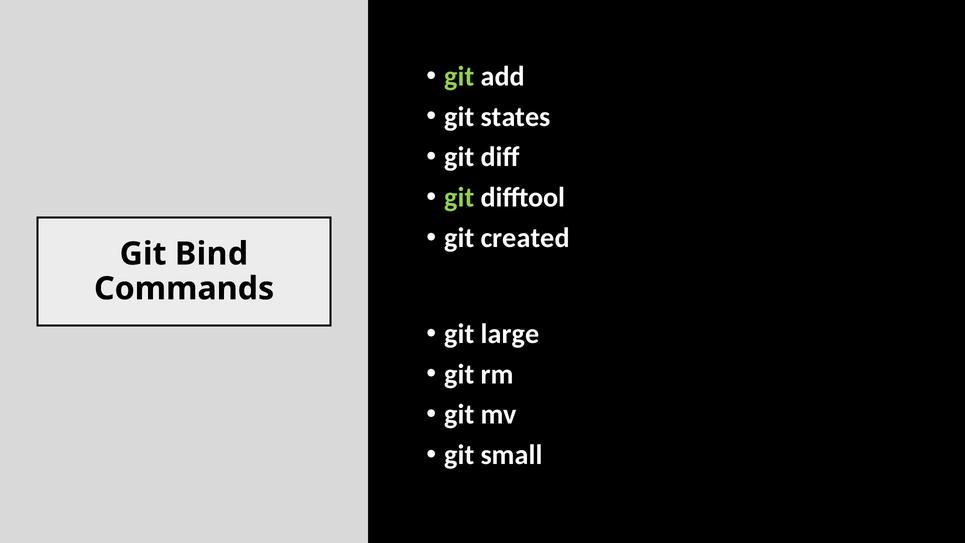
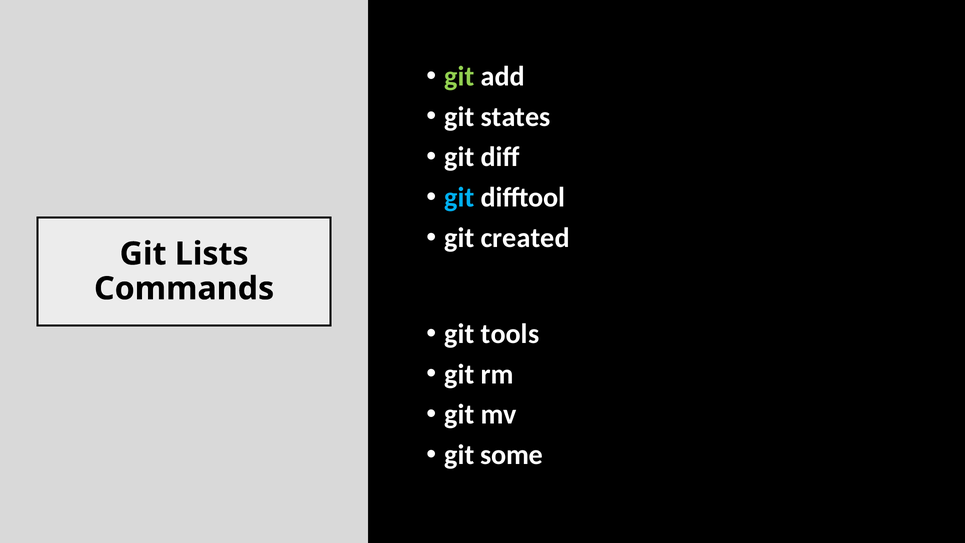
git at (459, 198) colour: light green -> light blue
Bind: Bind -> Lists
large: large -> tools
small: small -> some
